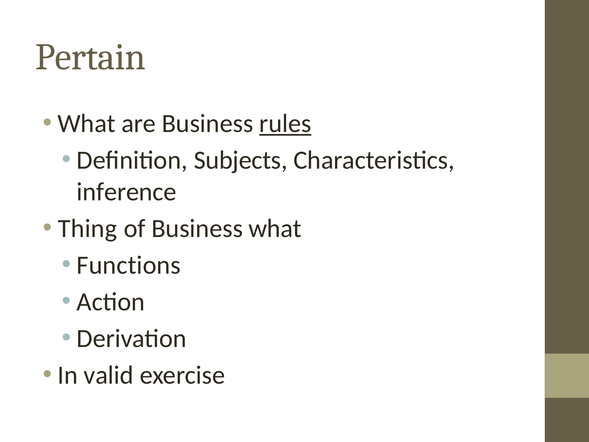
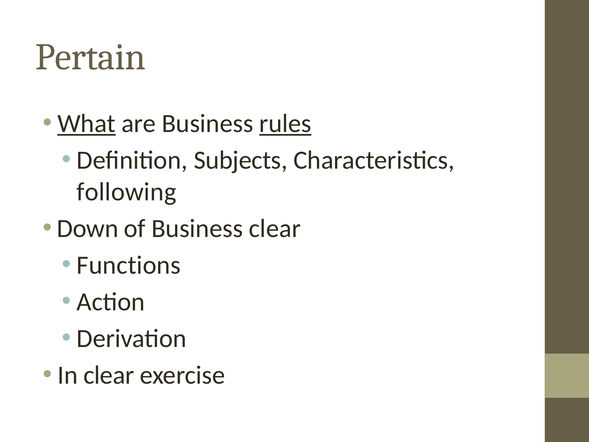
What at (87, 124) underline: none -> present
inference: inference -> following
Thing: Thing -> Down
Business what: what -> clear
In valid: valid -> clear
